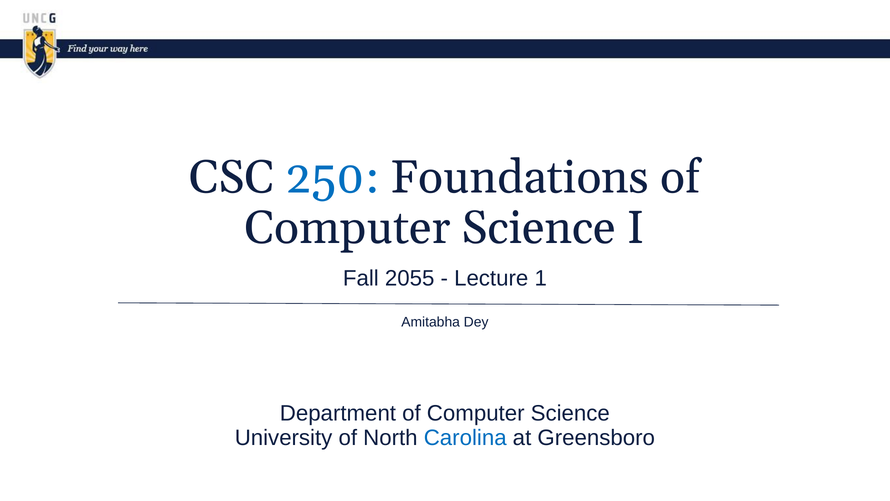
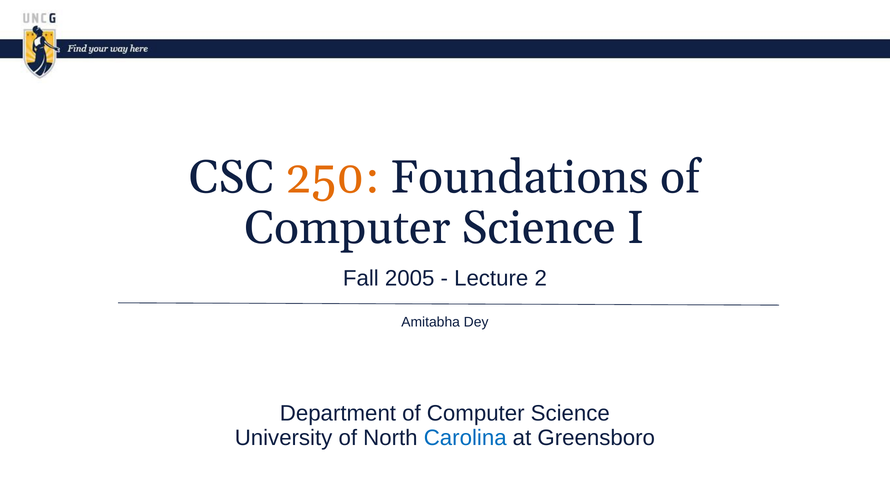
250 colour: blue -> orange
2055: 2055 -> 2005
1: 1 -> 2
